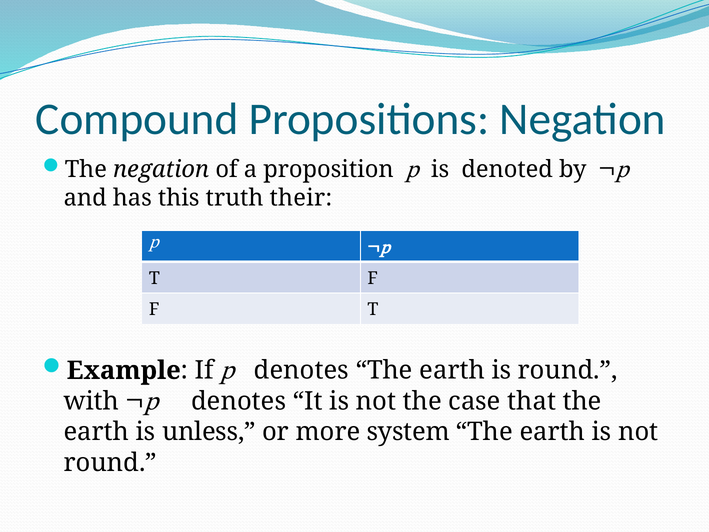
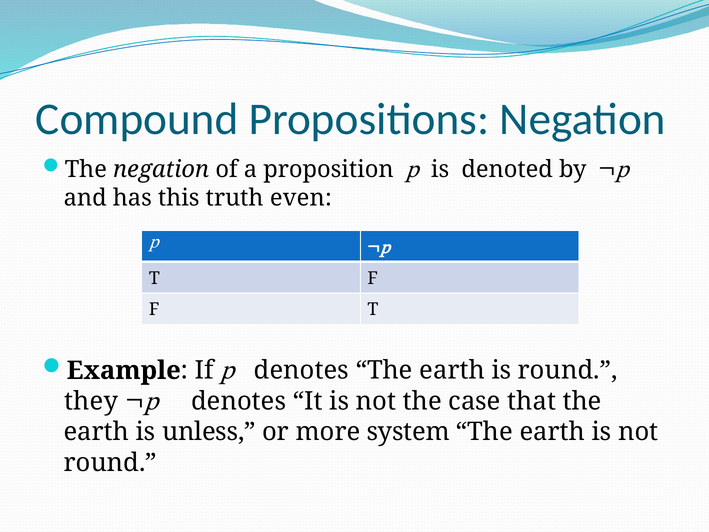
their: their -> even
with: with -> they
